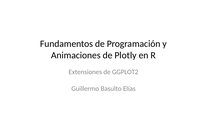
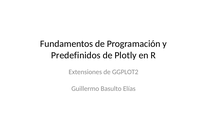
Animaciones: Animaciones -> Predefinidos
